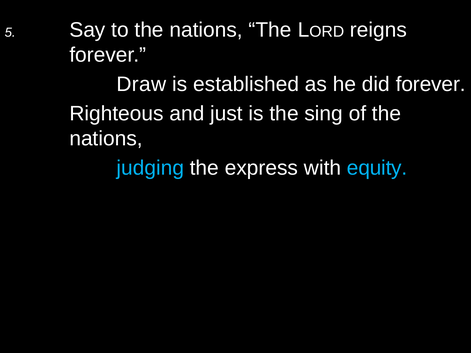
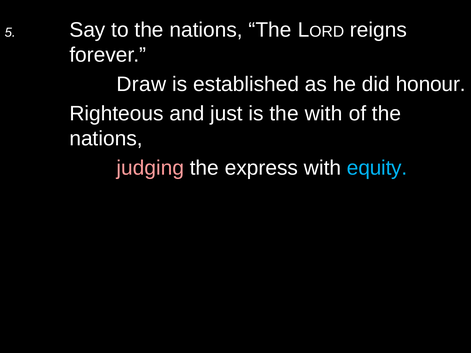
did forever: forever -> honour
the sing: sing -> with
judging colour: light blue -> pink
